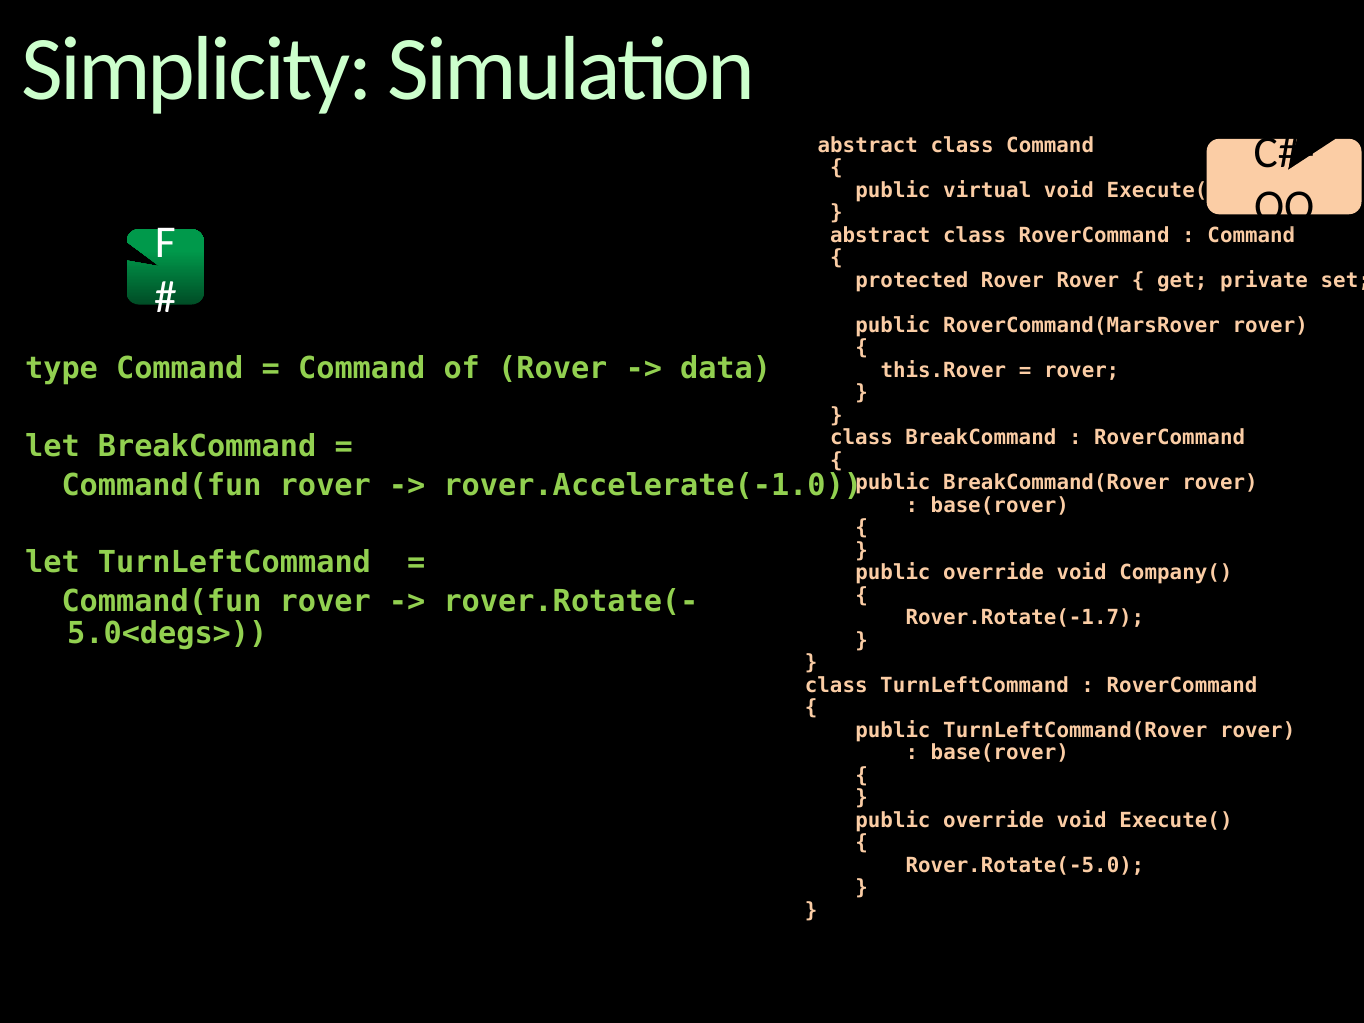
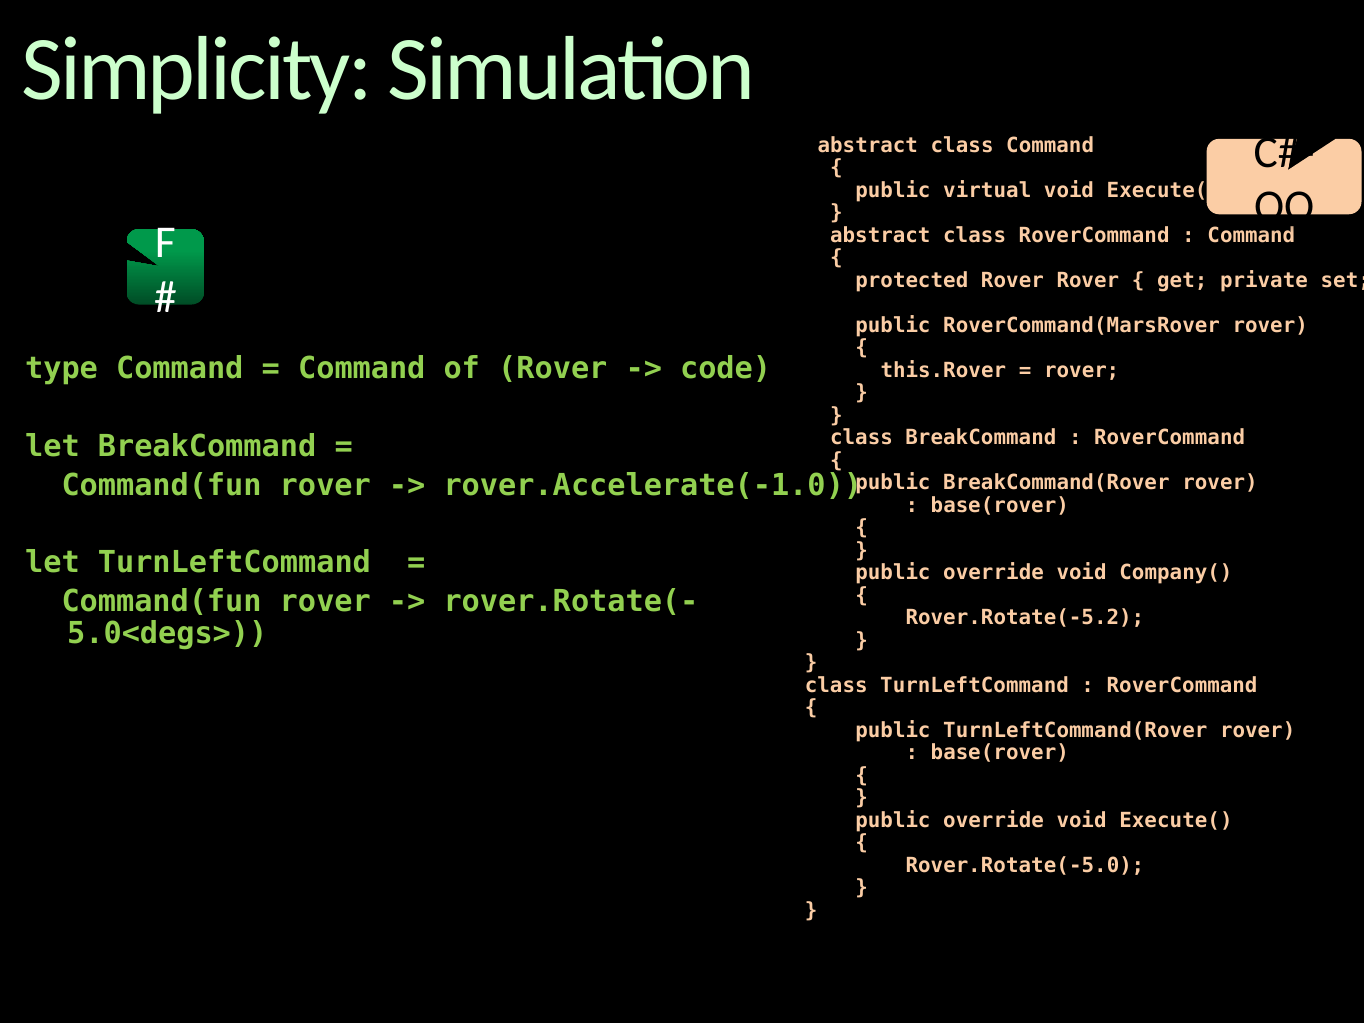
data: data -> code
Rover.Rotate(-1.7: Rover.Rotate(-1.7 -> Rover.Rotate(-5.2
